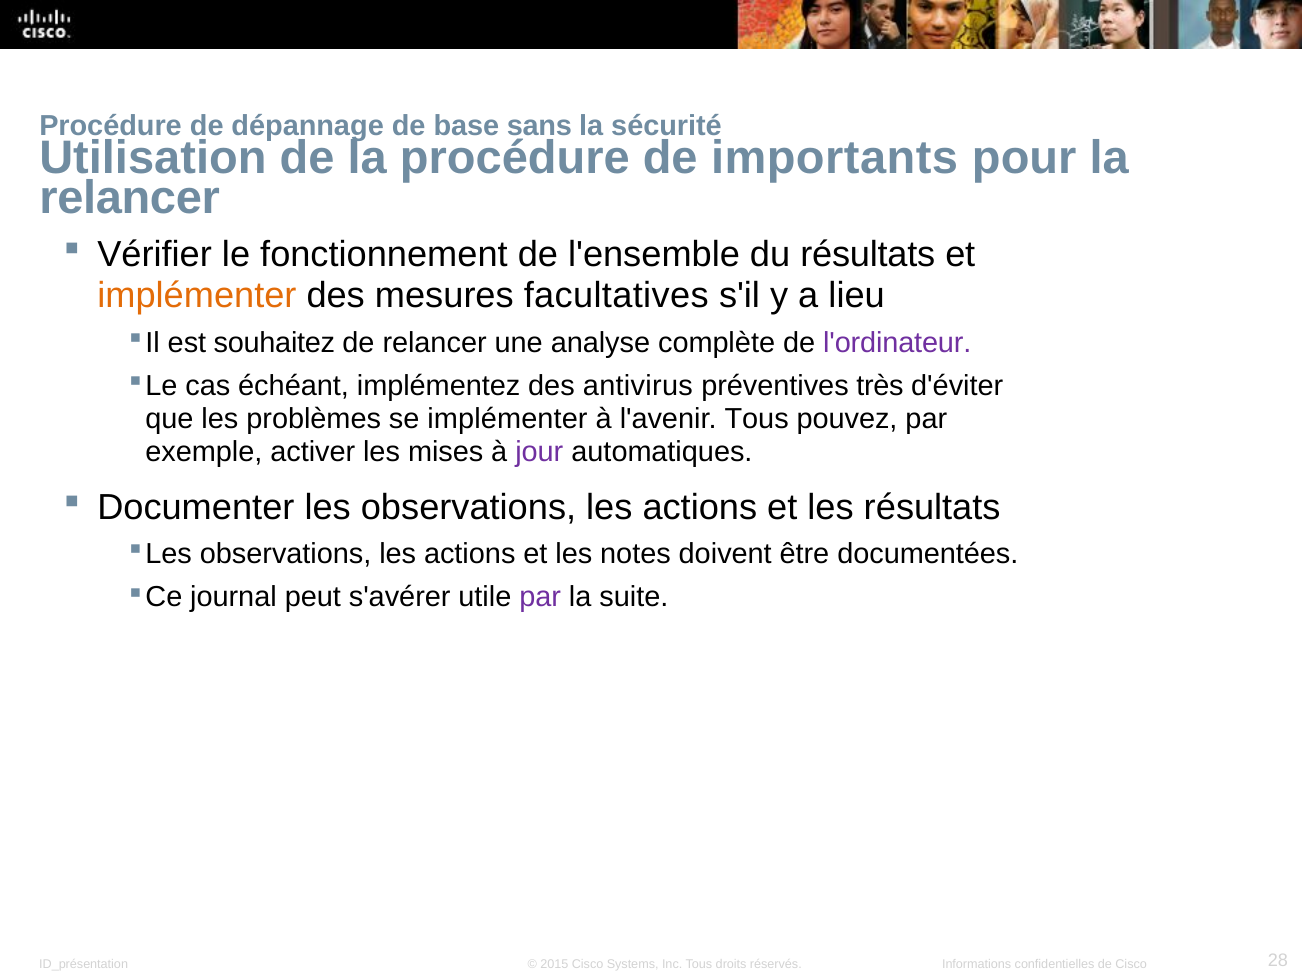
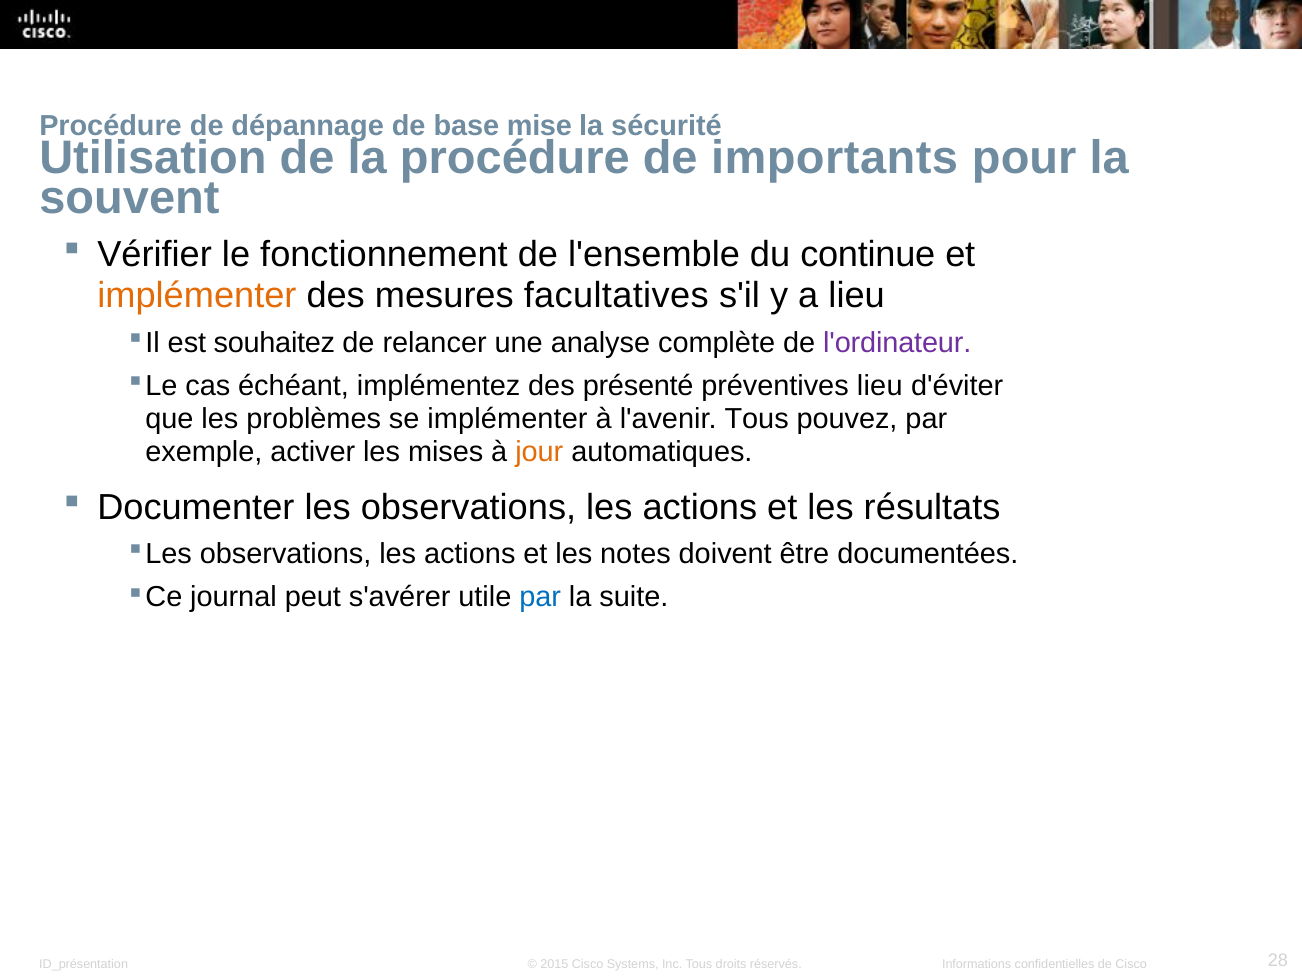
sans: sans -> mise
relancer at (130, 198): relancer -> souvent
du résultats: résultats -> continue
antivirus: antivirus -> présenté
préventives très: très -> lieu
jour colour: purple -> orange
par at (540, 598) colour: purple -> blue
